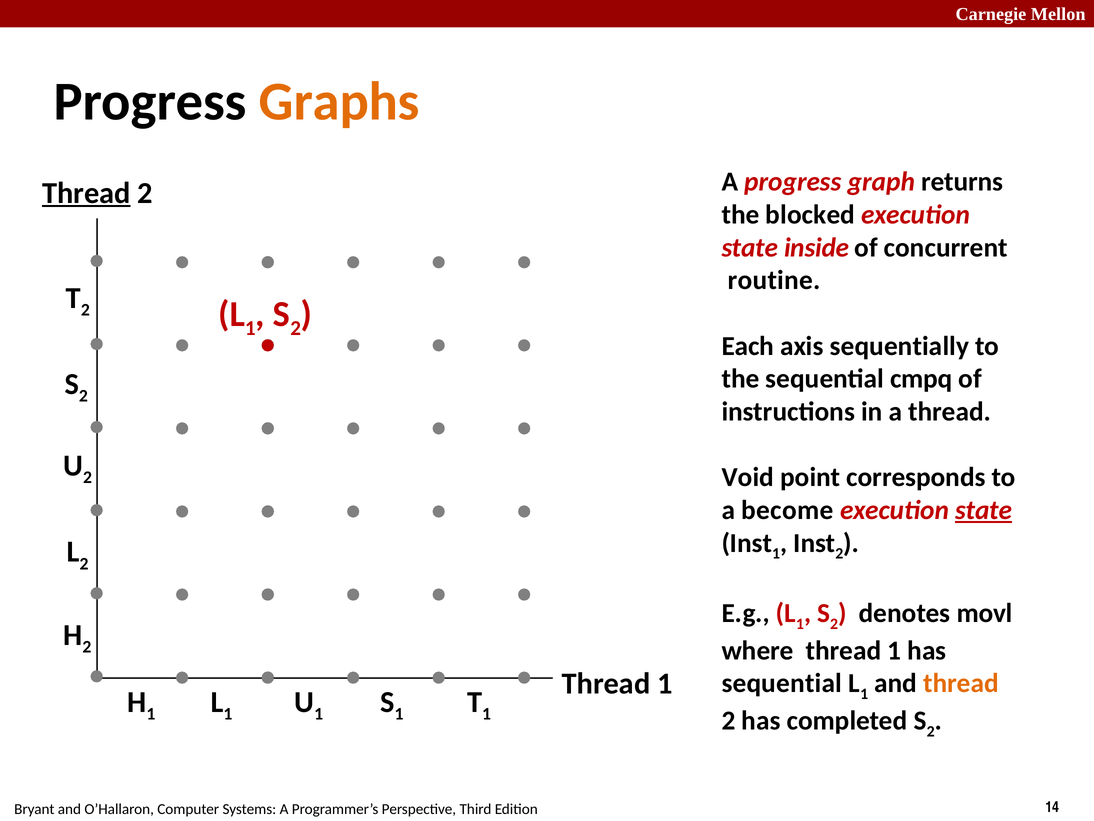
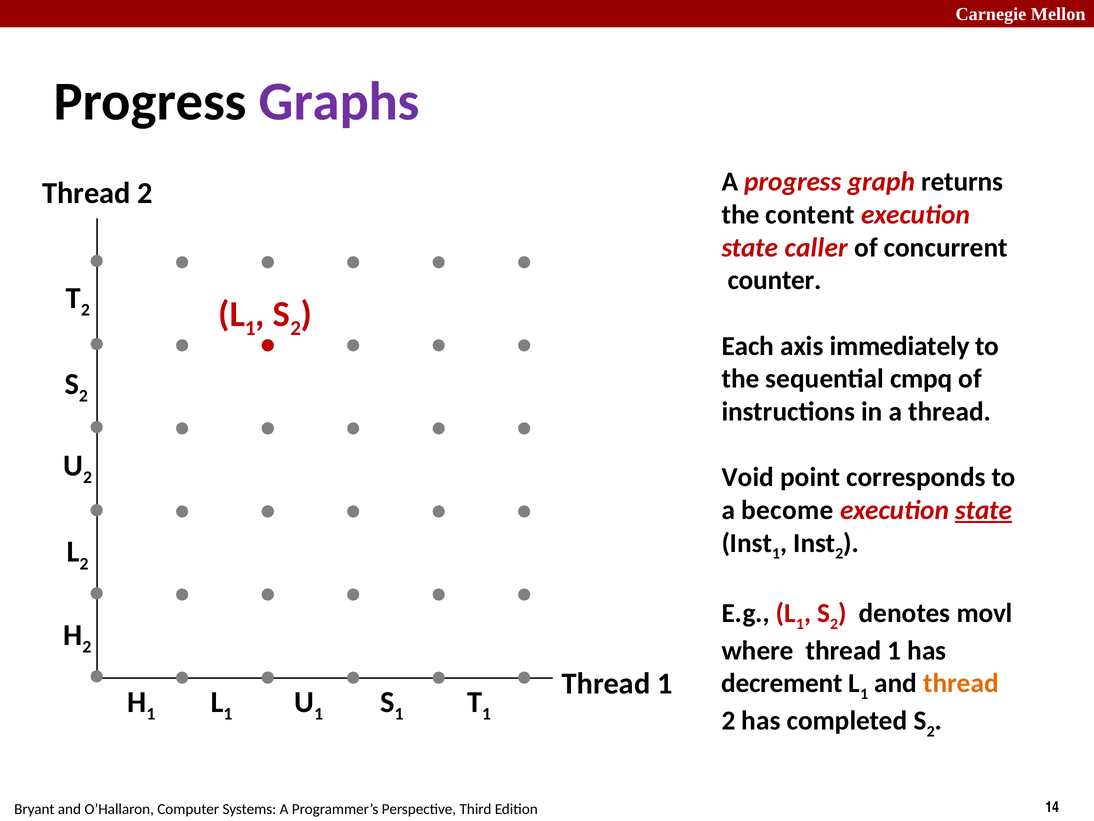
Graphs colour: orange -> purple
Thread at (86, 193) underline: present -> none
blocked: blocked -> content
inside: inside -> caller
routine: routine -> counter
sequentially: sequentially -> immediately
sequential at (782, 683): sequential -> decrement
